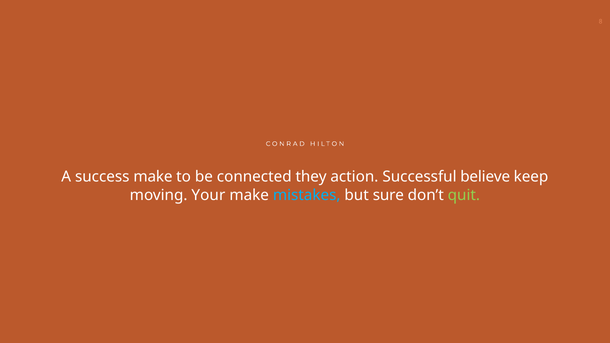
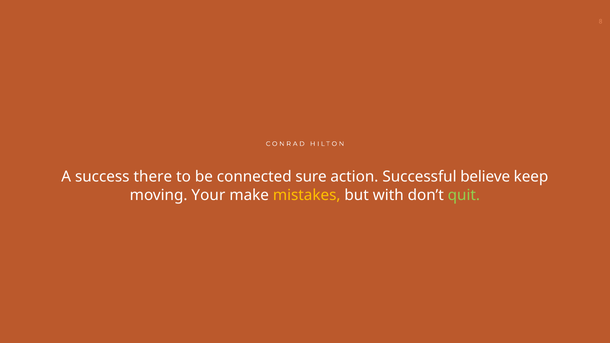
success make: make -> there
they: they -> sure
mistakes colour: light blue -> yellow
sure: sure -> with
